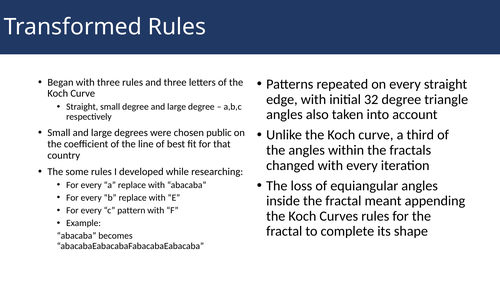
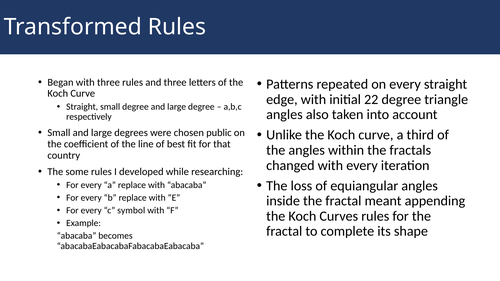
32: 32 -> 22
pattern: pattern -> symbol
